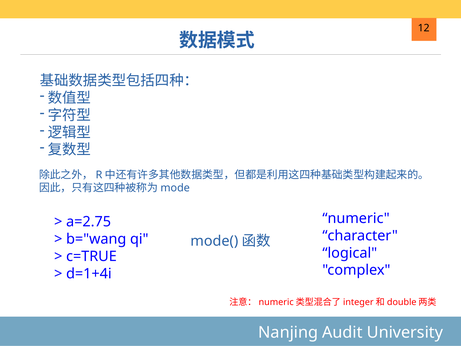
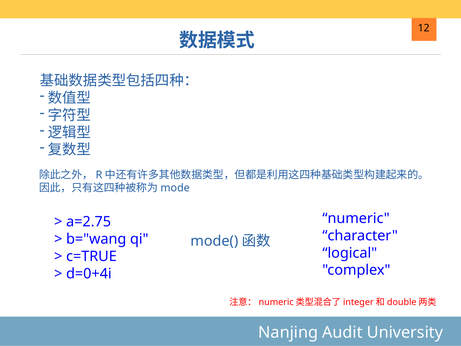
d=1+4i: d=1+4i -> d=0+4i
